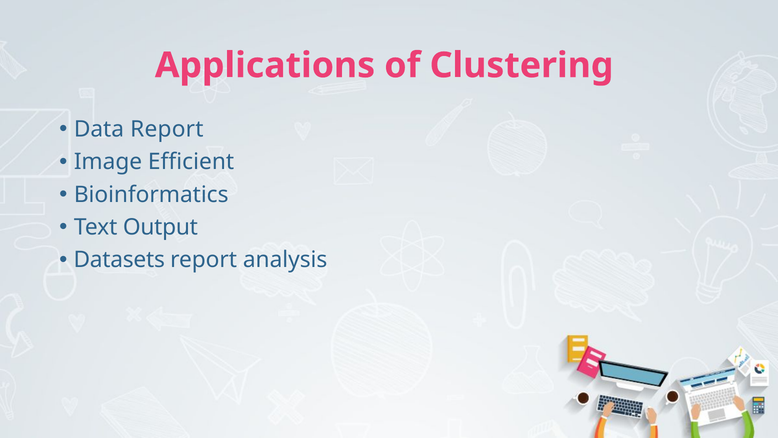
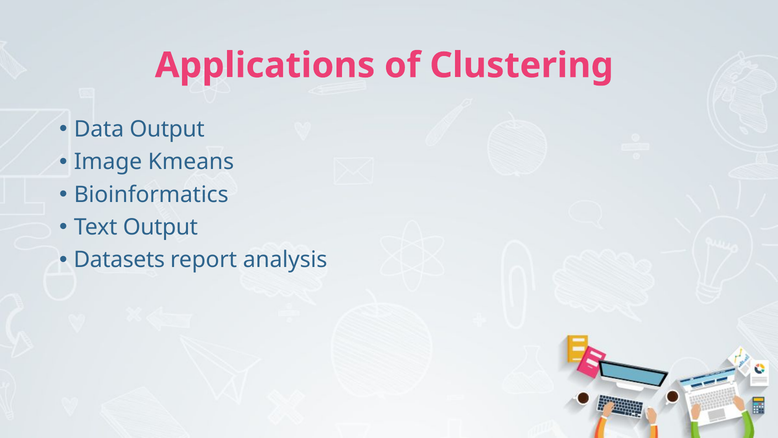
Data Report: Report -> Output
Efficient: Efficient -> Kmeans
